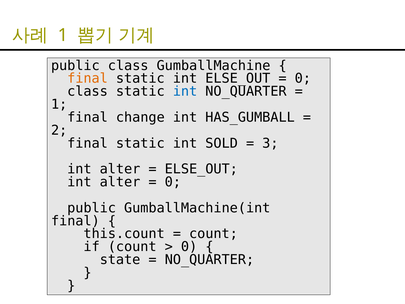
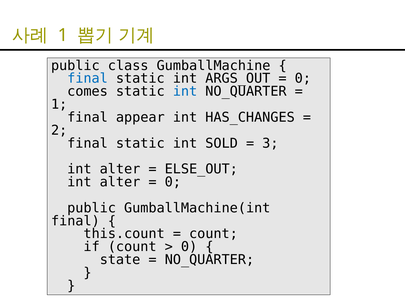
final at (88, 78) colour: orange -> blue
int ELSE_OUT: ELSE_OUT -> ARGS_OUT
class at (88, 91): class -> comes
change: change -> appear
HAS_GUMBALL: HAS_GUMBALL -> HAS_CHANGES
